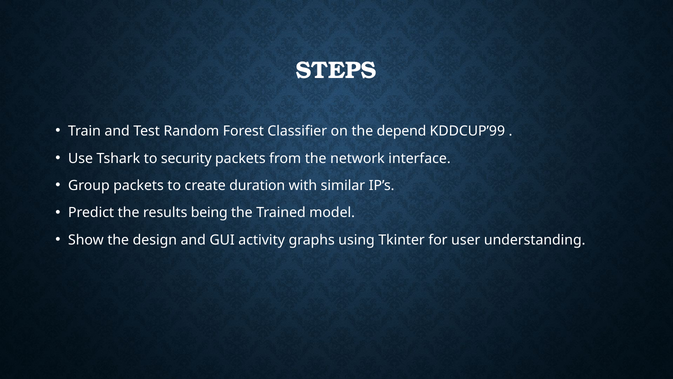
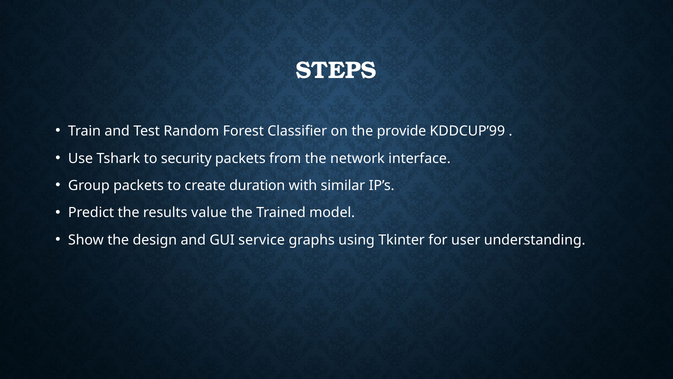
depend: depend -> provide
being: being -> value
activity: activity -> service
